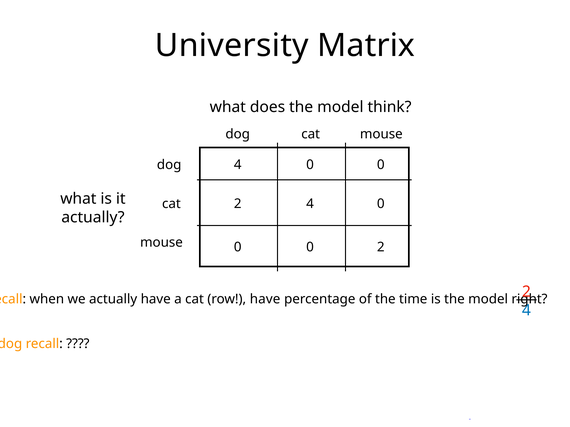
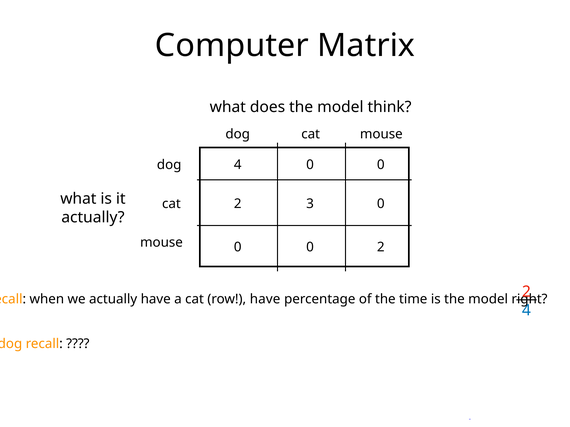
University: University -> Computer
4 at (310, 204): 4 -> 3
